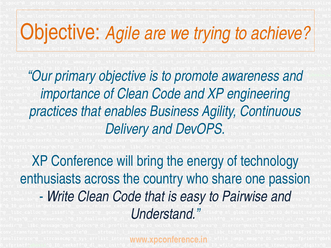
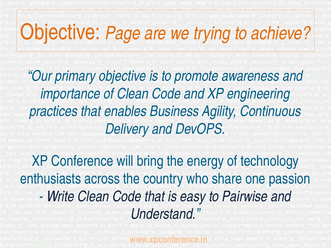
Agile: Agile -> Page
